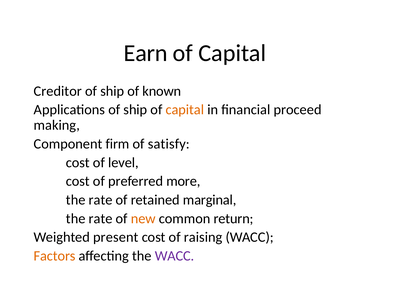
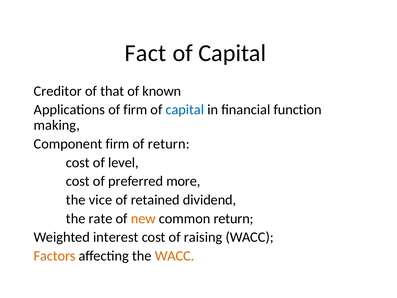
Earn: Earn -> Fact
ship at (112, 91): ship -> that
Applications of ship: ship -> firm
capital at (185, 110) colour: orange -> blue
proceed: proceed -> function
of satisfy: satisfy -> return
rate at (101, 200): rate -> vice
marginal: marginal -> dividend
present: present -> interest
WACC at (175, 256) colour: purple -> orange
